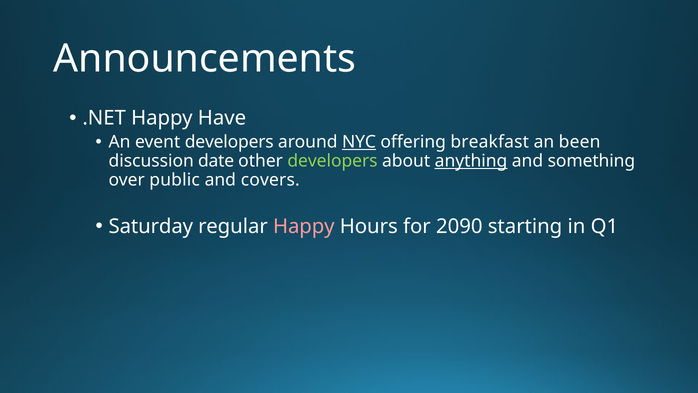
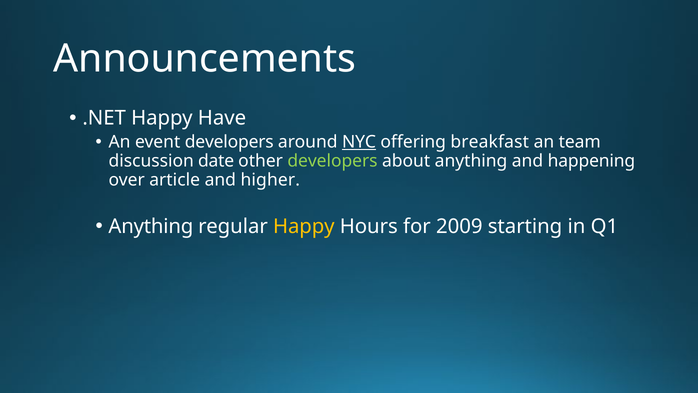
been: been -> team
anything at (471, 161) underline: present -> none
something: something -> happening
public: public -> article
covers: covers -> higher
Saturday at (151, 226): Saturday -> Anything
Happy at (304, 226) colour: pink -> yellow
2090: 2090 -> 2009
